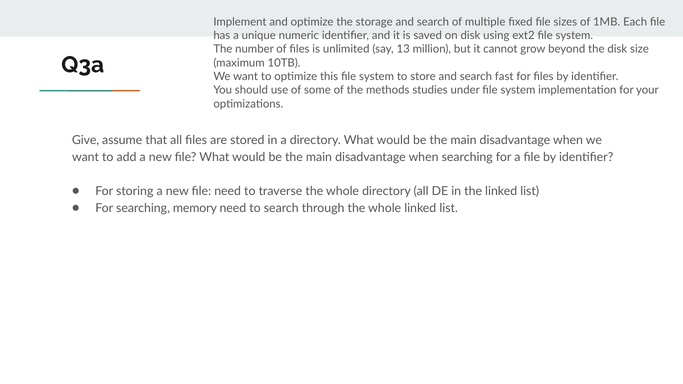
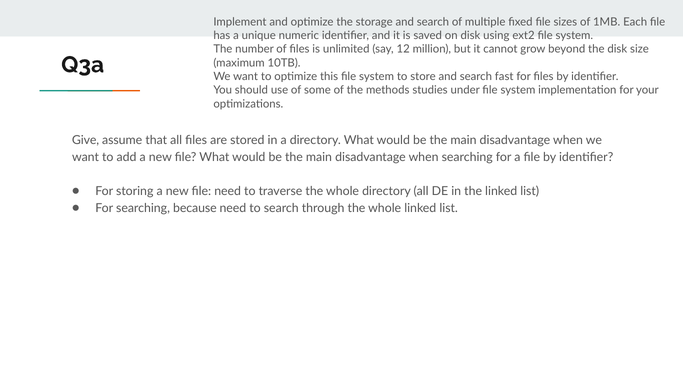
13: 13 -> 12
memory: memory -> because
